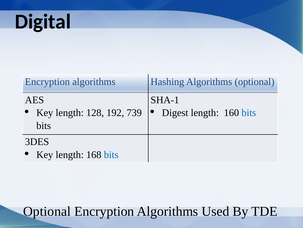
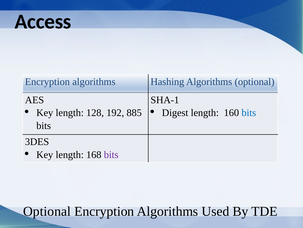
Digital: Digital -> Access
739: 739 -> 885
bits at (111, 154) colour: blue -> purple
